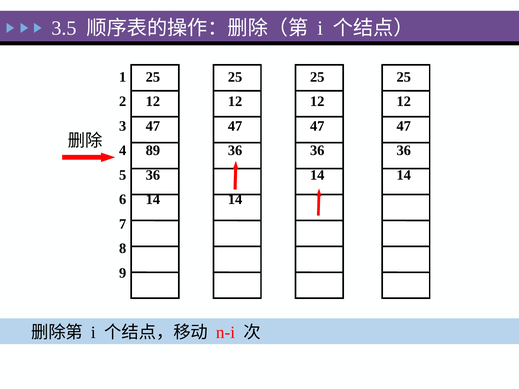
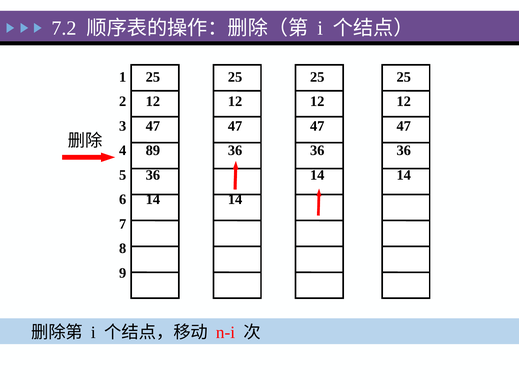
3.5: 3.5 -> 7.2
